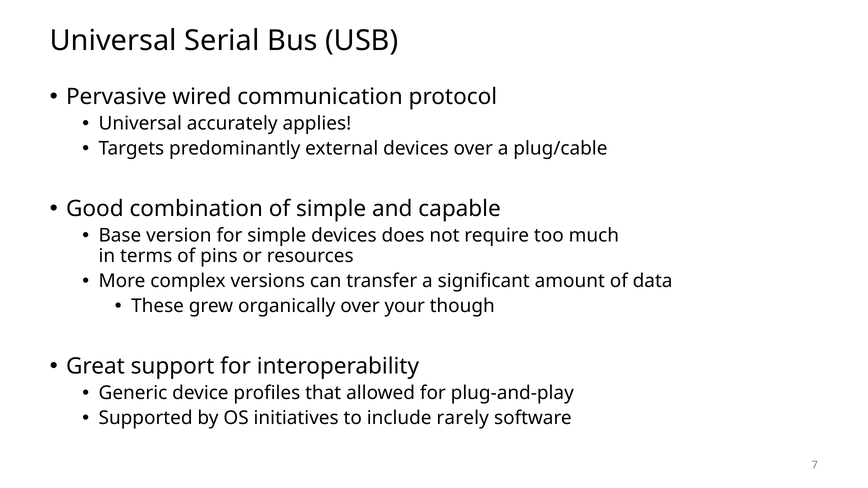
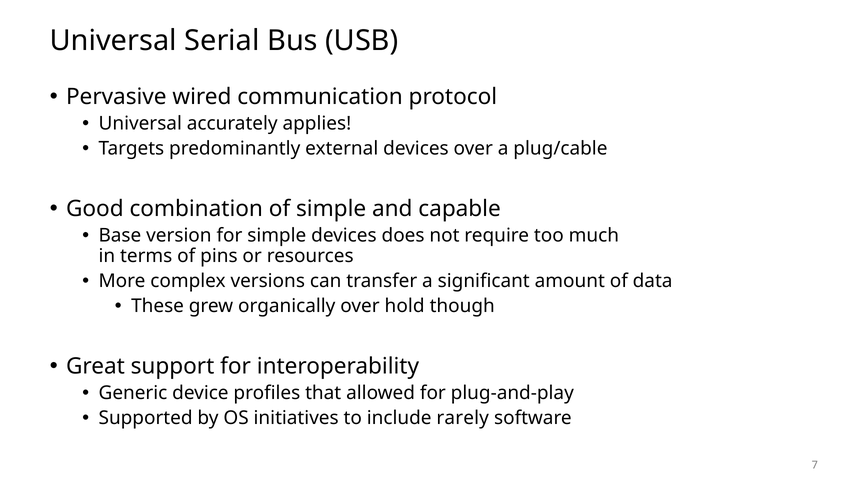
your: your -> hold
